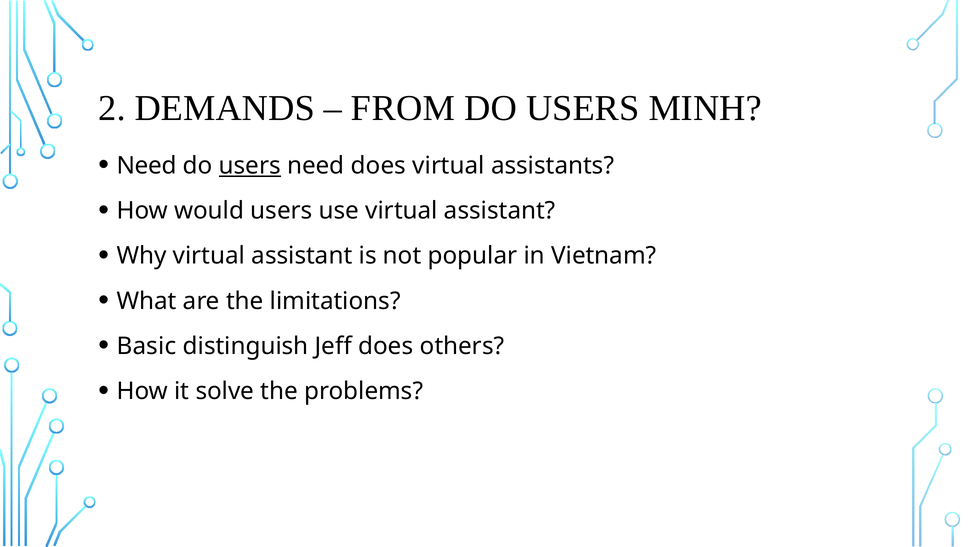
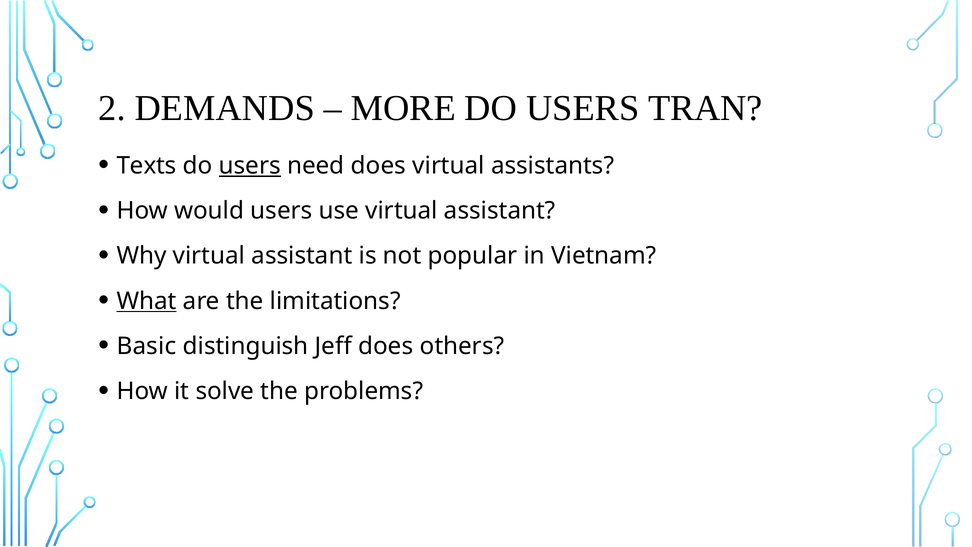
FROM: FROM -> MORE
MINH: MINH -> TRAN
Need at (147, 166): Need -> Texts
What underline: none -> present
